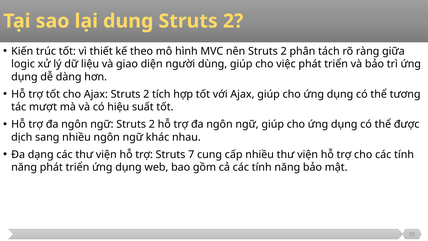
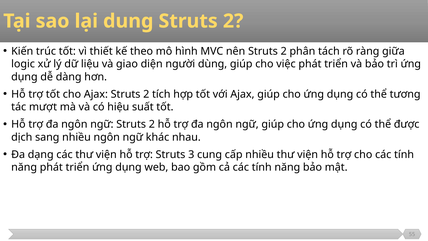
7: 7 -> 3
